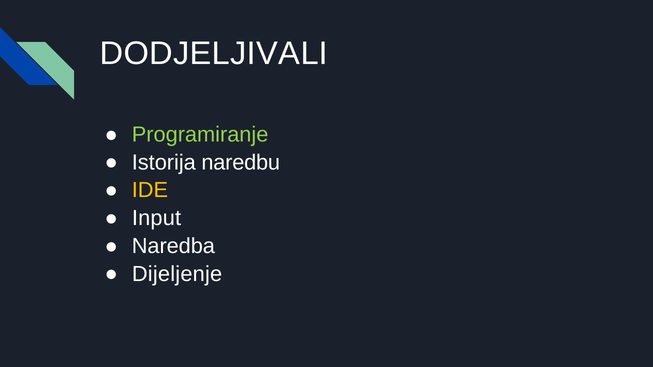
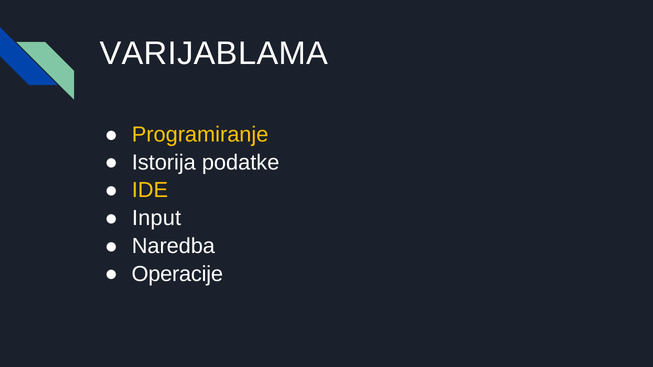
DODJELJIVALI: DODJELJIVALI -> VARIJABLAMA
Programiranje colour: light green -> yellow
naredbu: naredbu -> podatke
Dijeljenje: Dijeljenje -> Operacije
